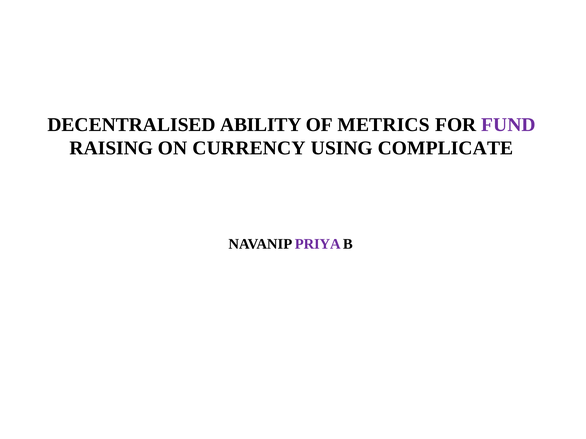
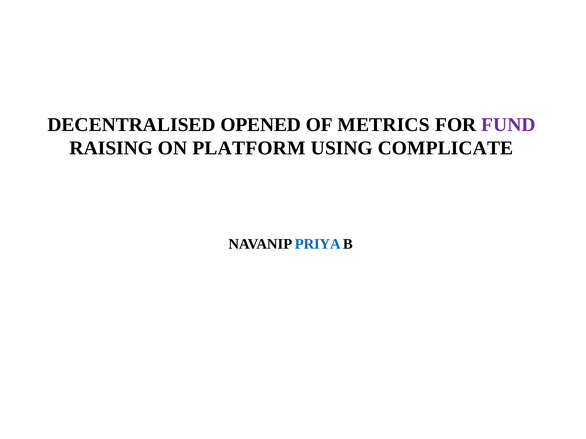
ABILITY: ABILITY -> OPENED
CURRENCY: CURRENCY -> PLATFORM
PRIYA colour: purple -> blue
